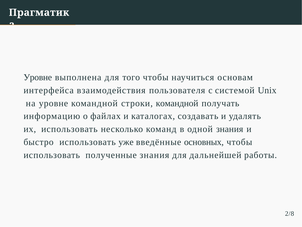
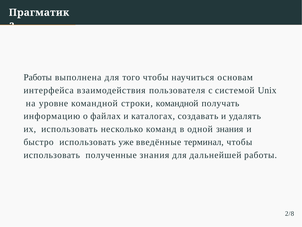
Уровне at (38, 77): Уровне -> Работы
основных: основных -> терминал
